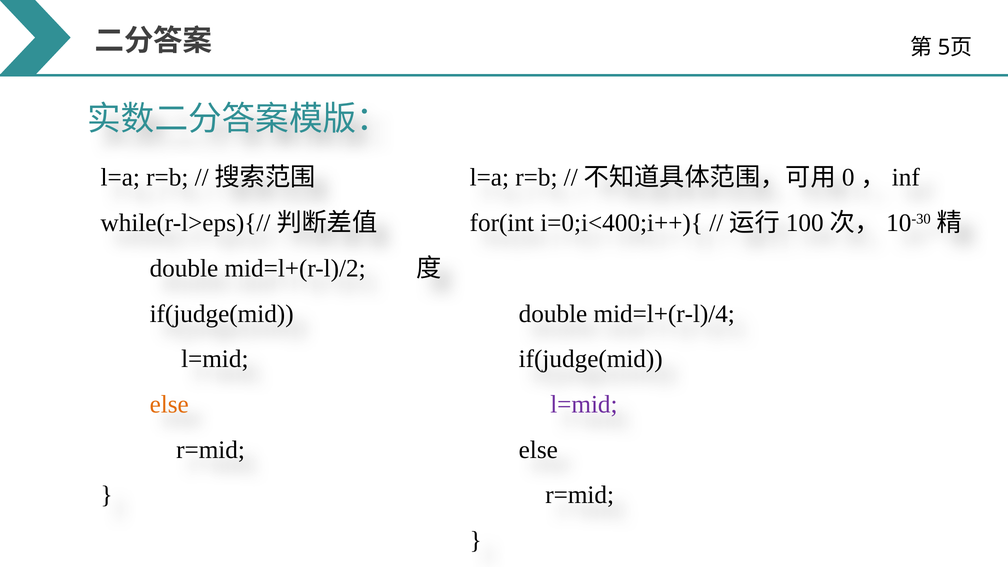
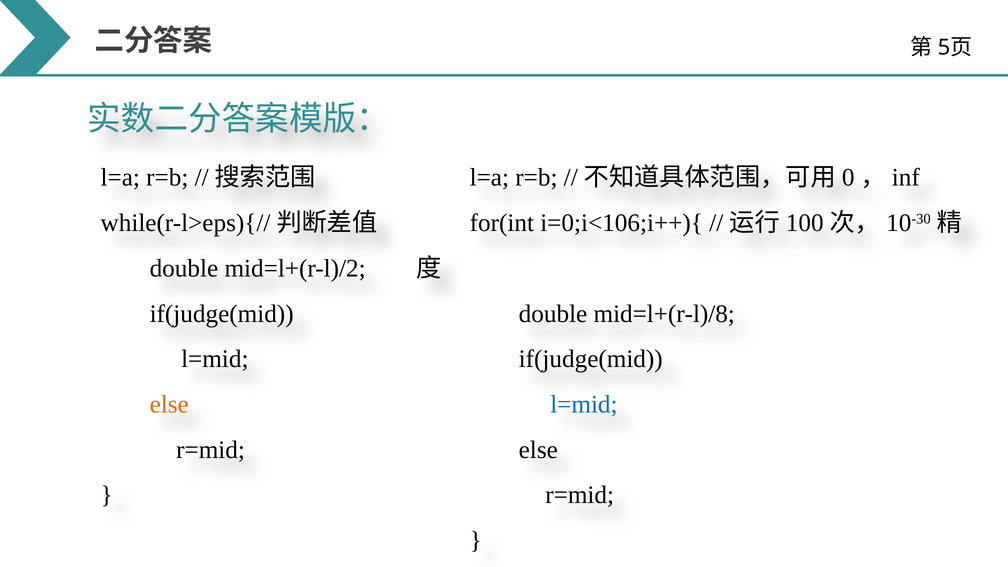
i=0;i<400;i++){: i=0;i<400;i++){ -> i=0;i<106;i++){
mid=l+(r-l)/4: mid=l+(r-l)/4 -> mid=l+(r-l)/8
l=mid at (584, 405) colour: purple -> blue
